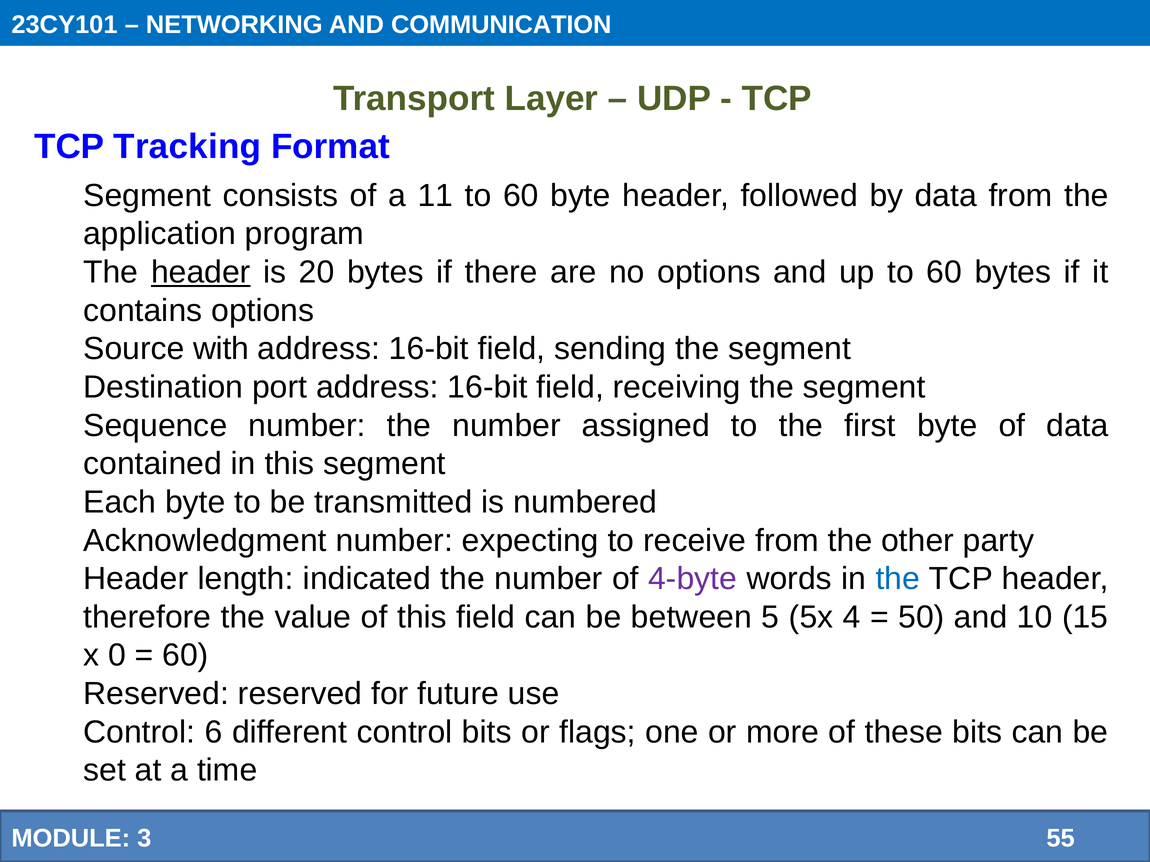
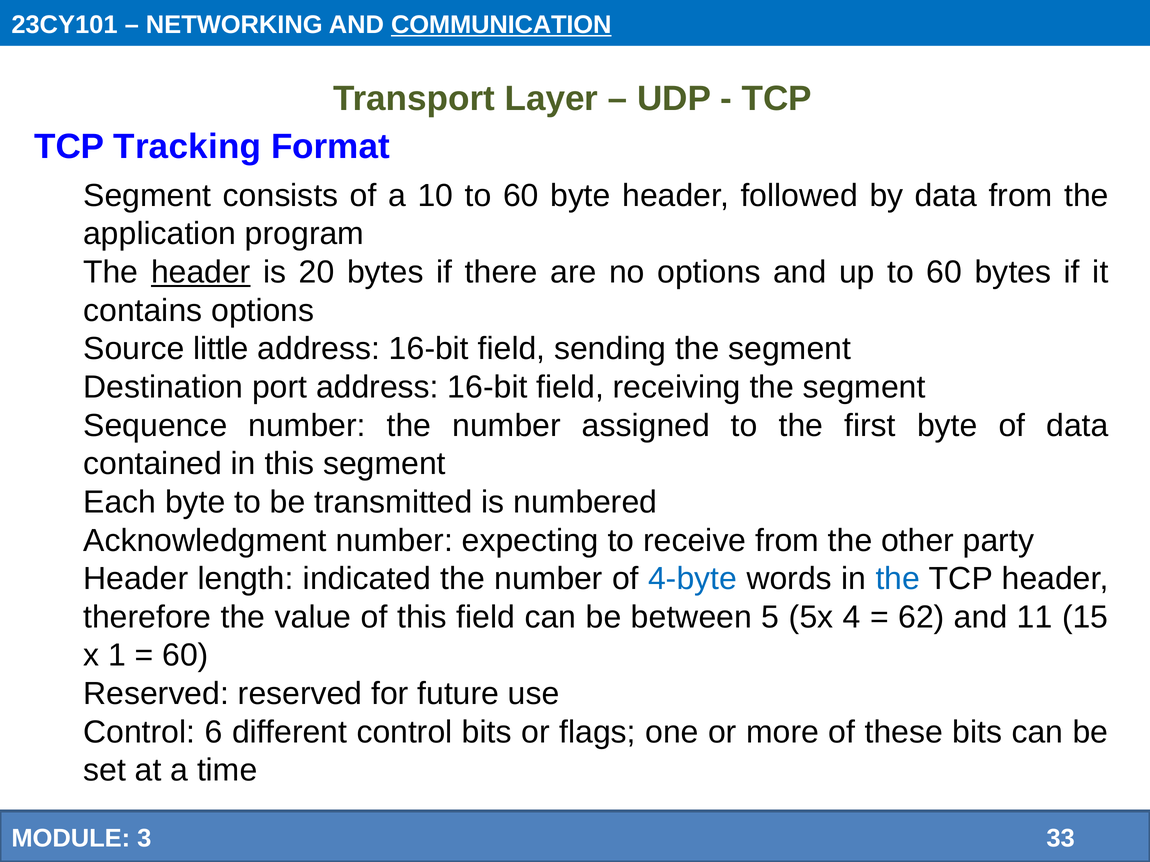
COMMUNICATION underline: none -> present
11: 11 -> 10
with: with -> little
4-byte colour: purple -> blue
50: 50 -> 62
10: 10 -> 11
0: 0 -> 1
55: 55 -> 33
